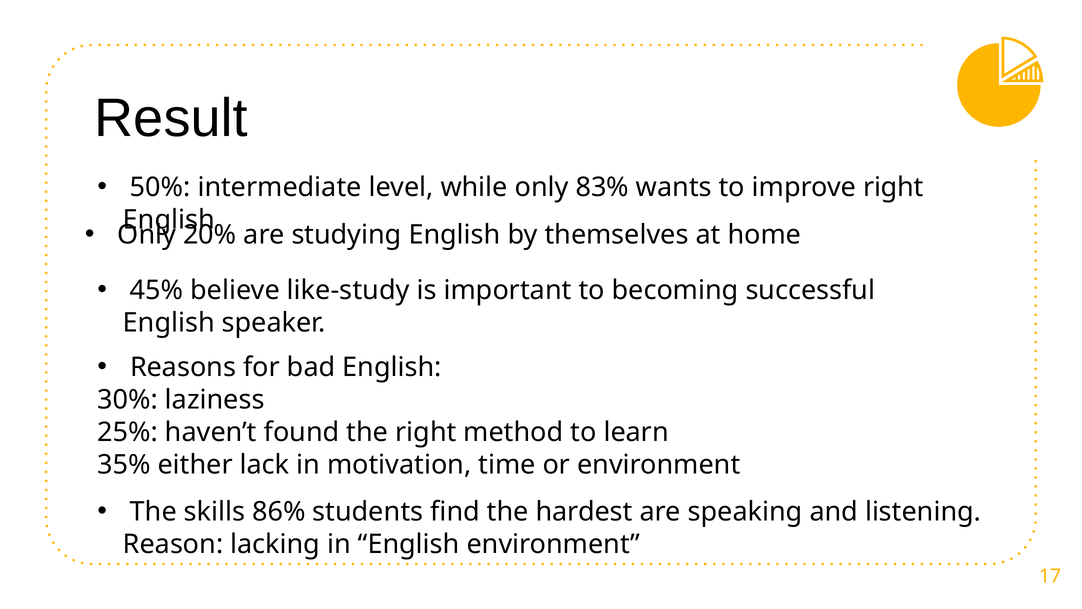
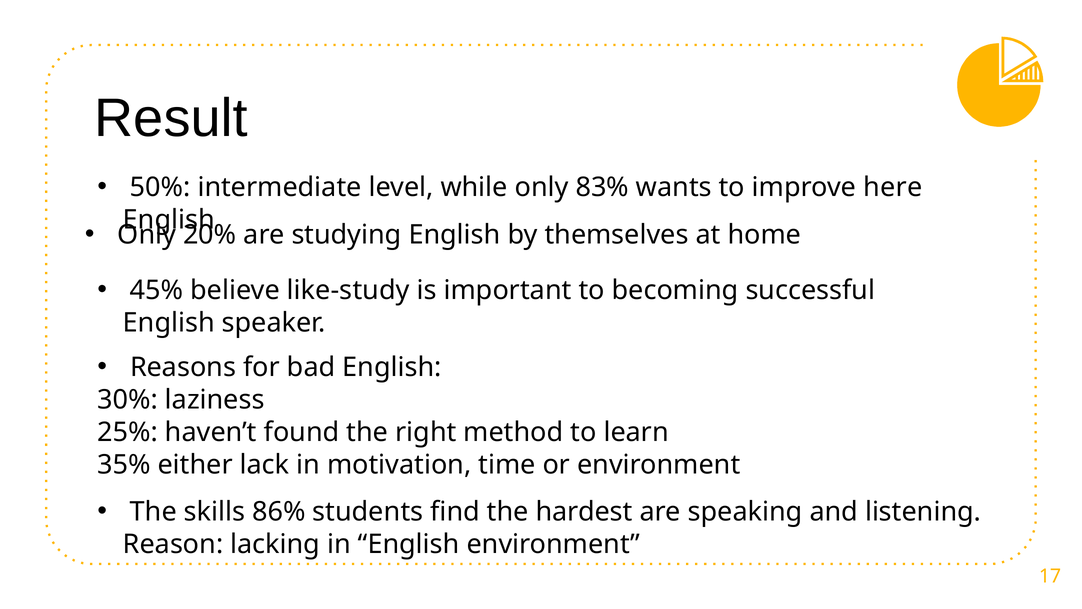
improve right: right -> here
